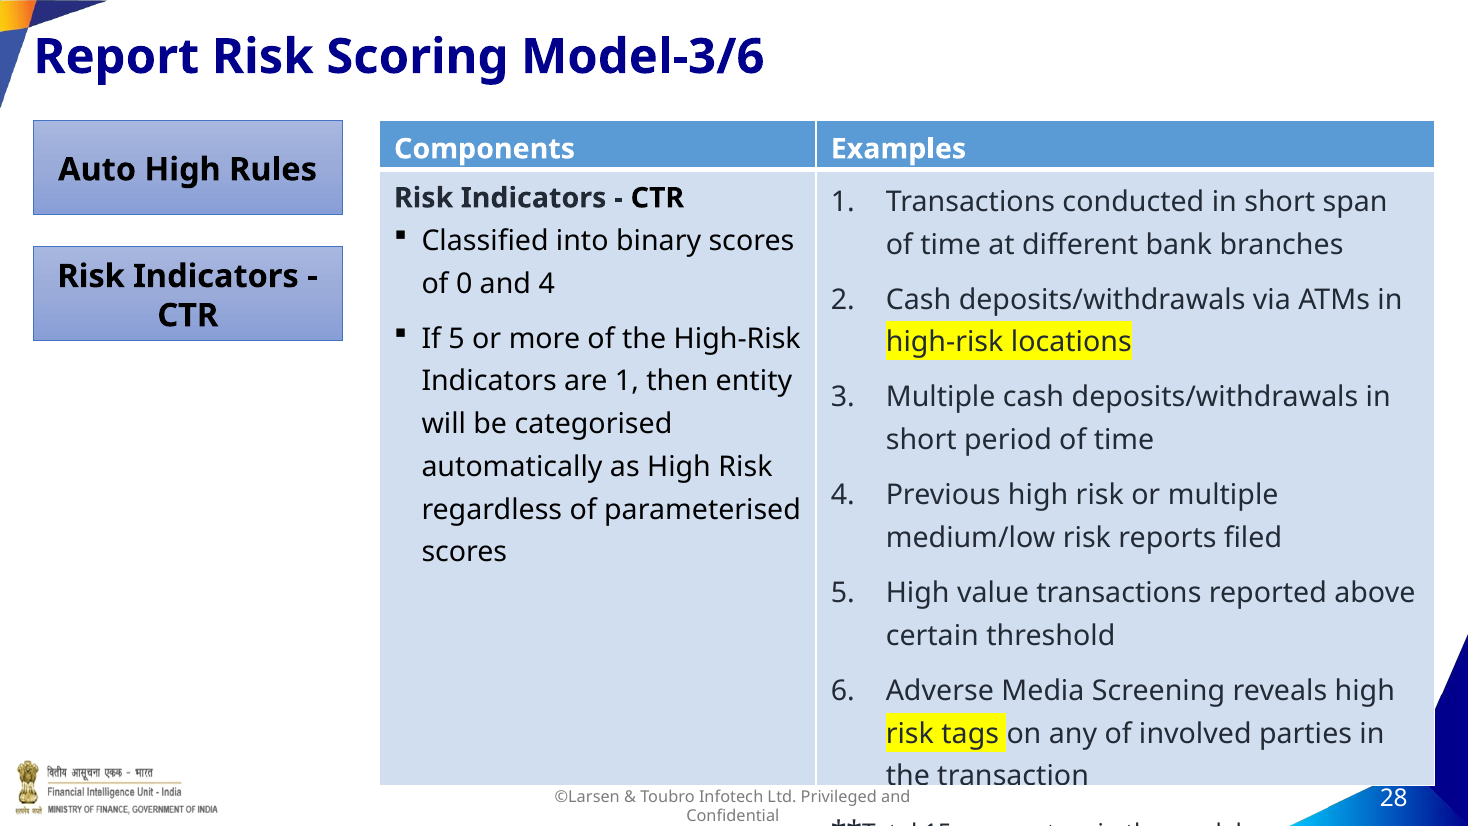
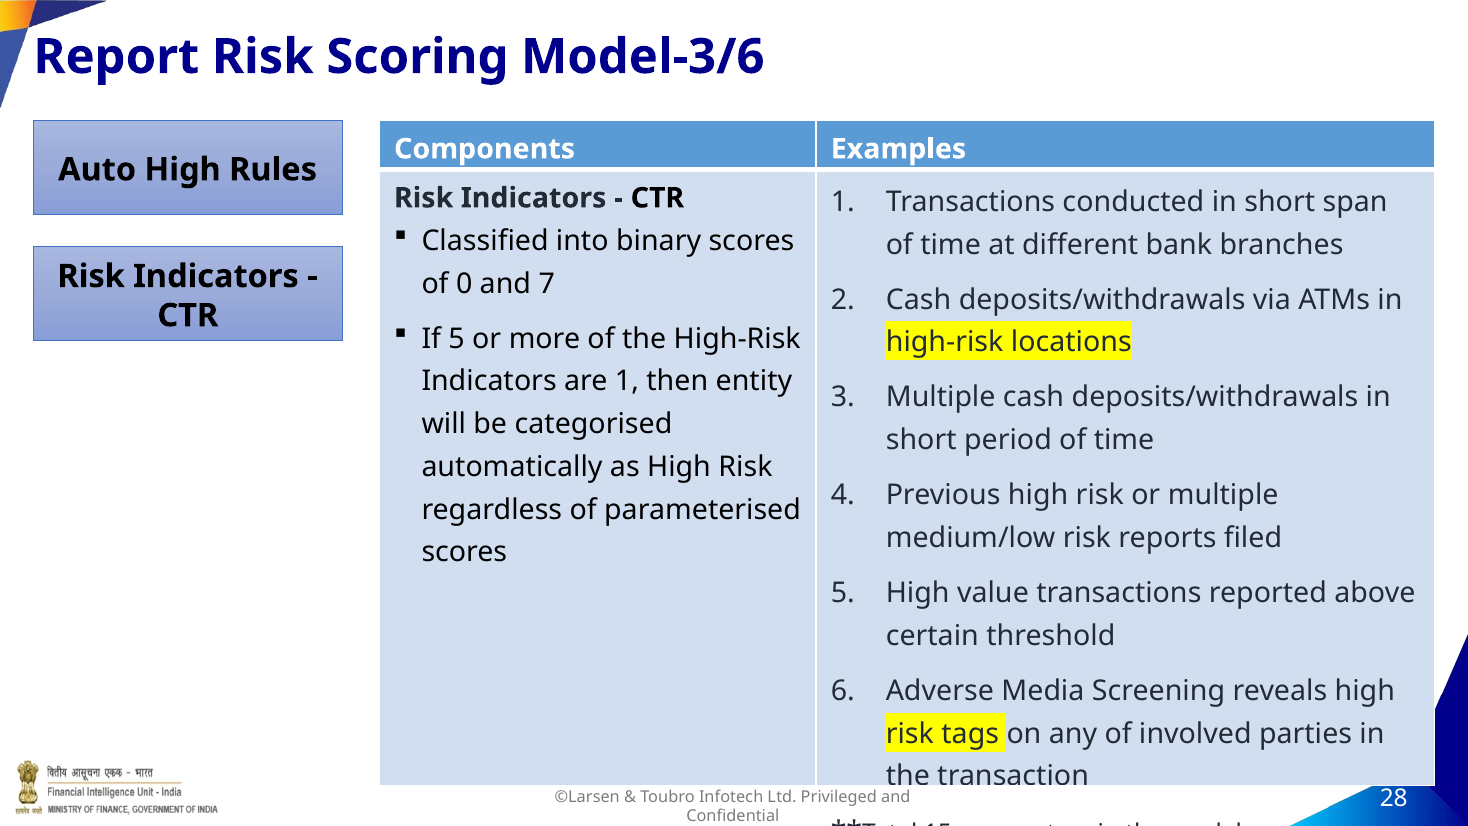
and 4: 4 -> 7
